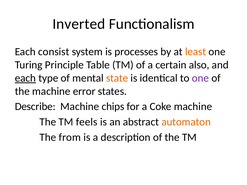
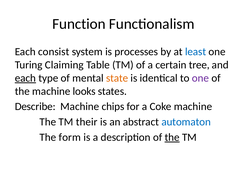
Inverted: Inverted -> Function
least colour: orange -> blue
Principle: Principle -> Claiming
also: also -> tree
error: error -> looks
feels: feels -> their
automaton colour: orange -> blue
from: from -> form
the at (172, 137) underline: none -> present
